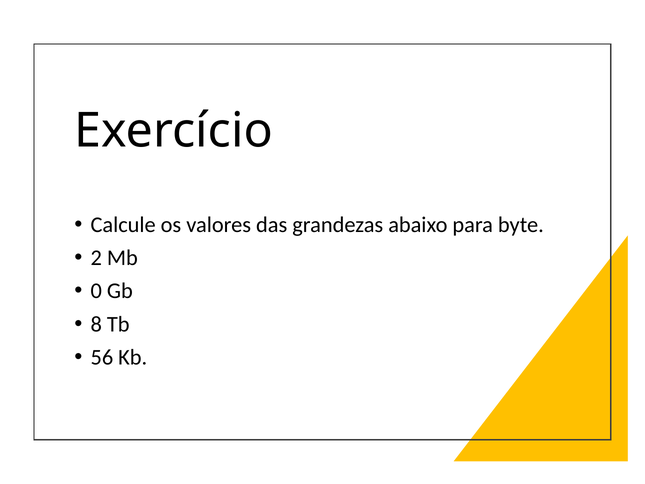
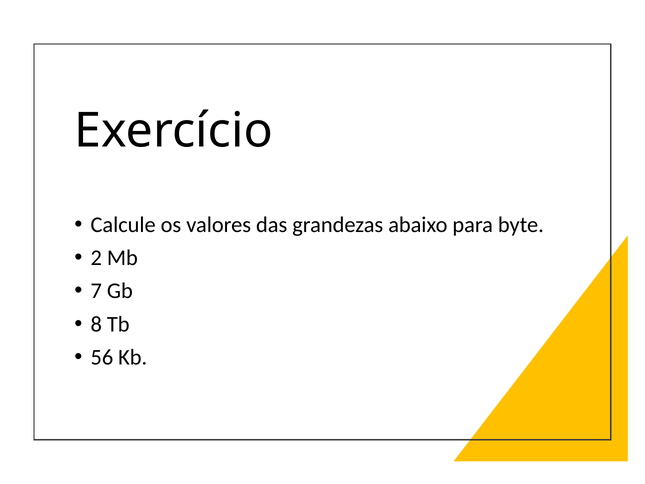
0: 0 -> 7
